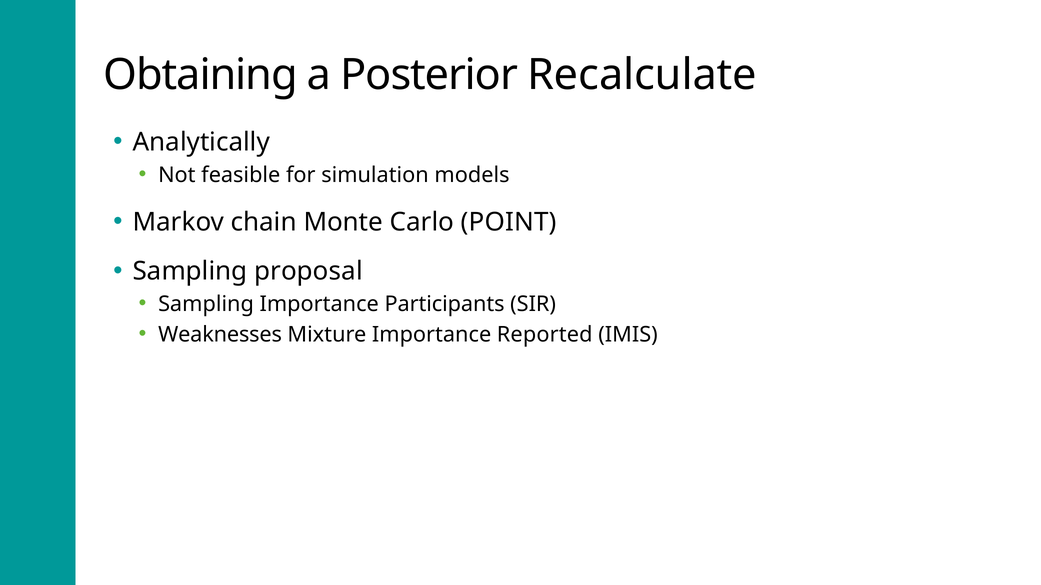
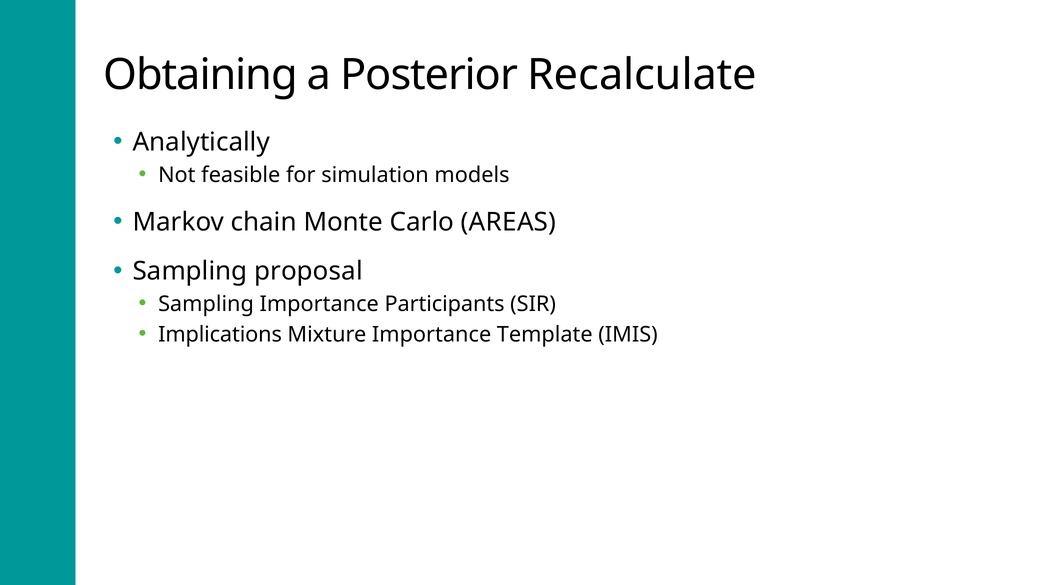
POINT: POINT -> AREAS
Weaknesses: Weaknesses -> Implications
Reported: Reported -> Template
